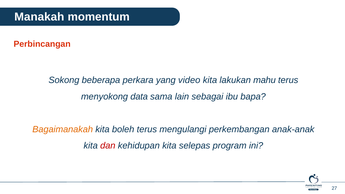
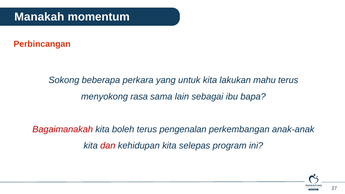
video: video -> untuk
data: data -> rasa
Bagaimanakah colour: orange -> red
mengulangi: mengulangi -> pengenalan
